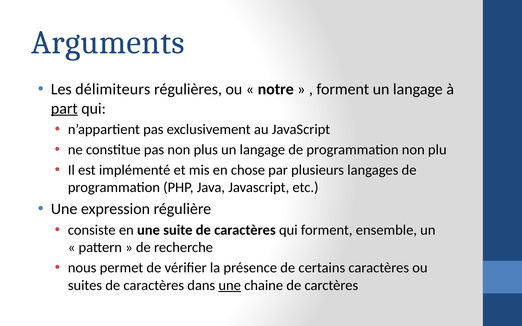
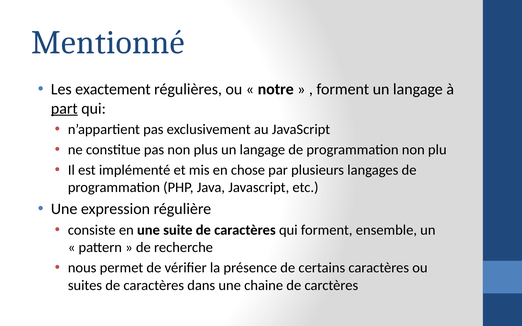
Arguments: Arguments -> Mentionné
délimiteurs: délimiteurs -> exactement
une at (230, 285) underline: present -> none
